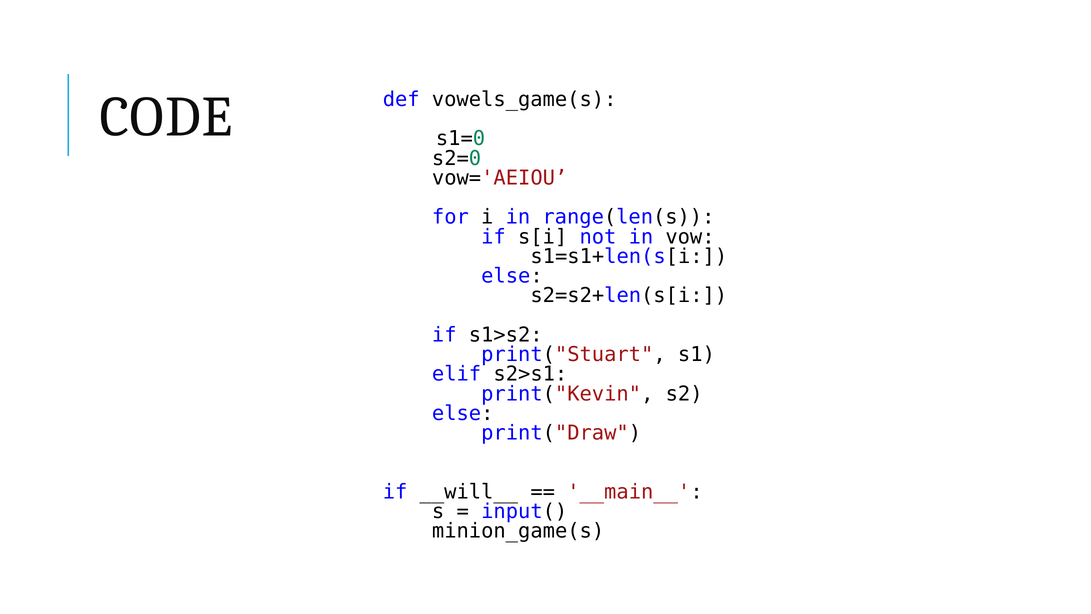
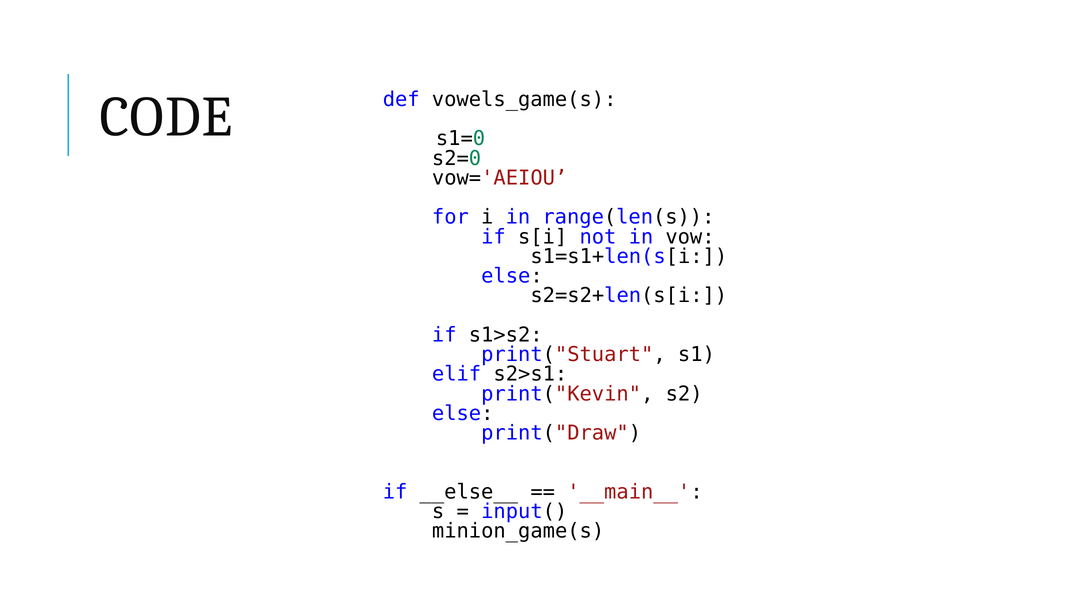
__will__: __will__ -> __else__
